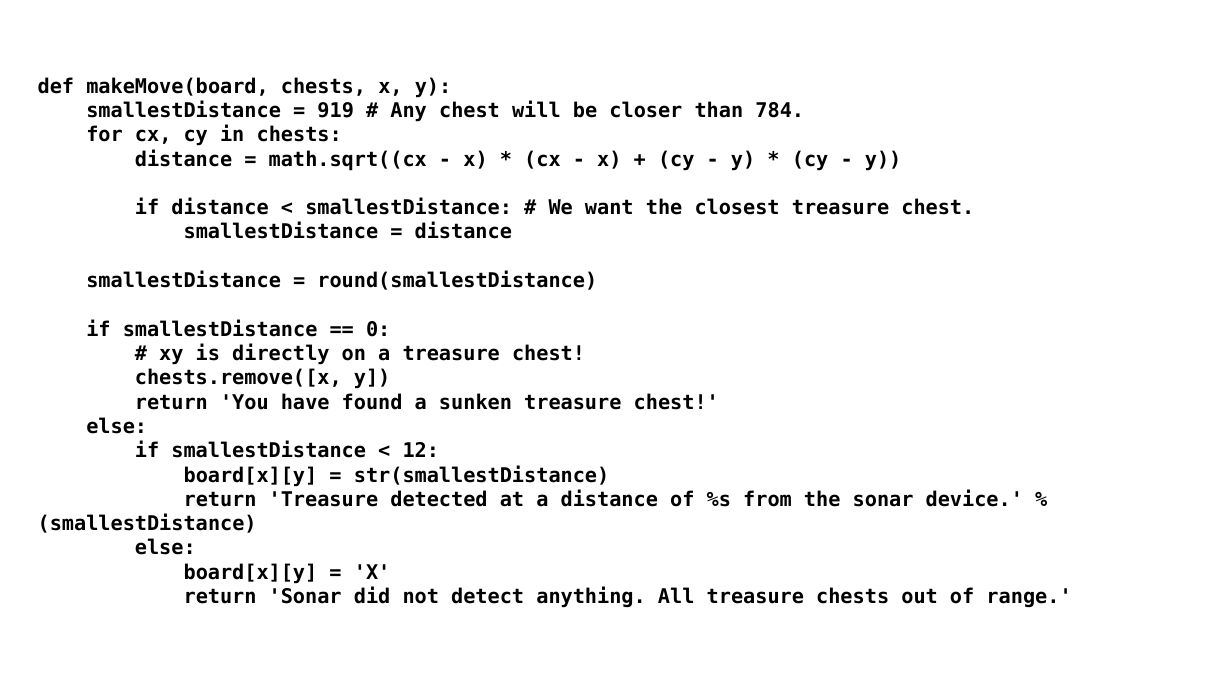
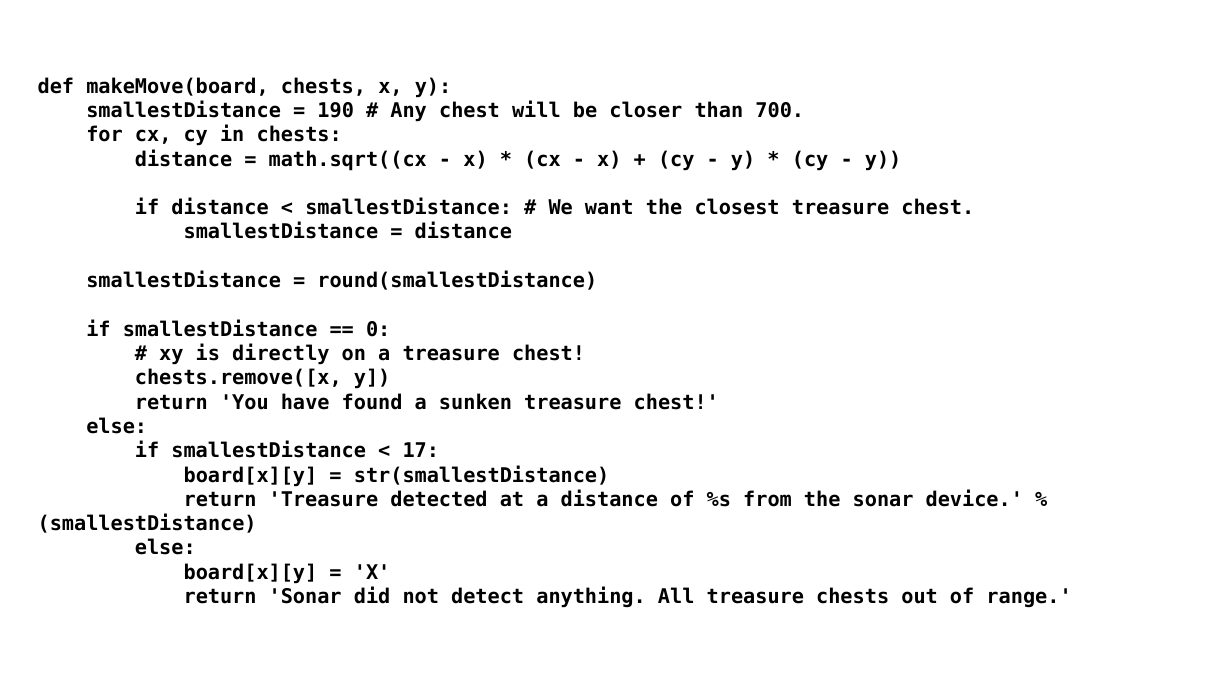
919: 919 -> 190
784: 784 -> 700
12: 12 -> 17
